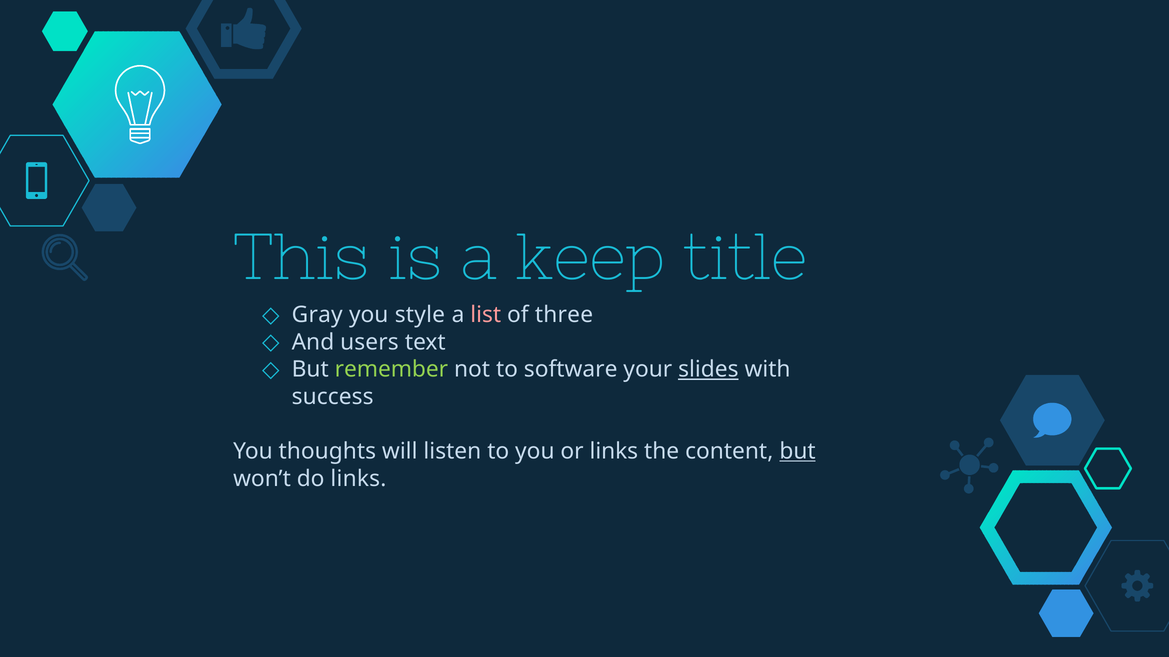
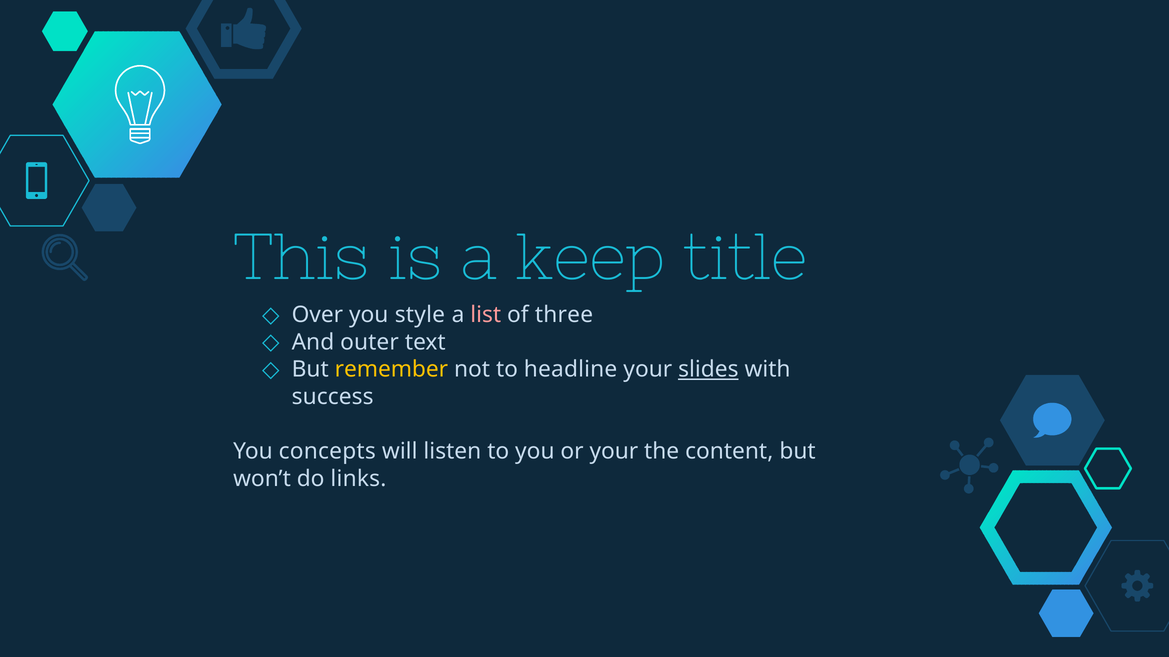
Gray: Gray -> Over
users: users -> outer
remember colour: light green -> yellow
software: software -> headline
thoughts: thoughts -> concepts
or links: links -> your
but at (798, 452) underline: present -> none
